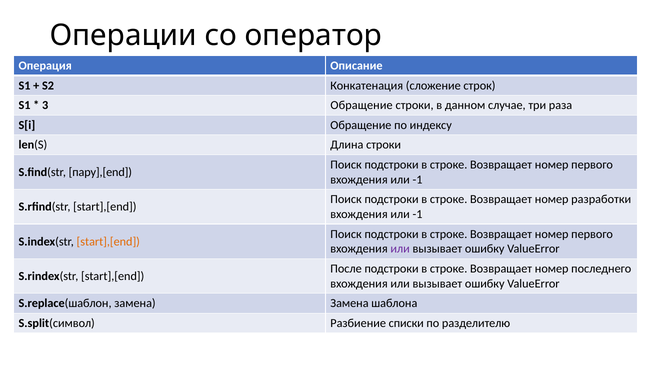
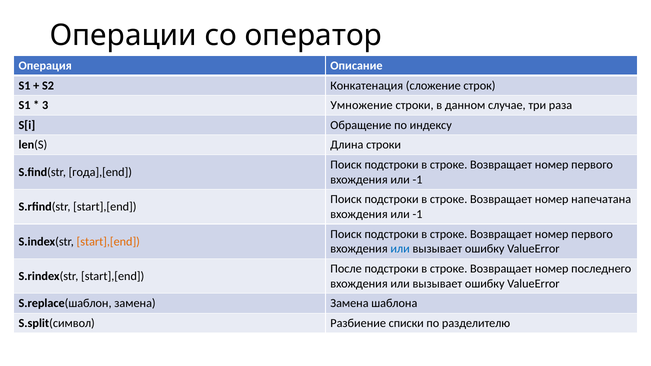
3 Обращение: Обращение -> Умножение
пару],[end: пару],[end -> года],[end
разработки: разработки -> напечатана
или at (400, 249) colour: purple -> blue
